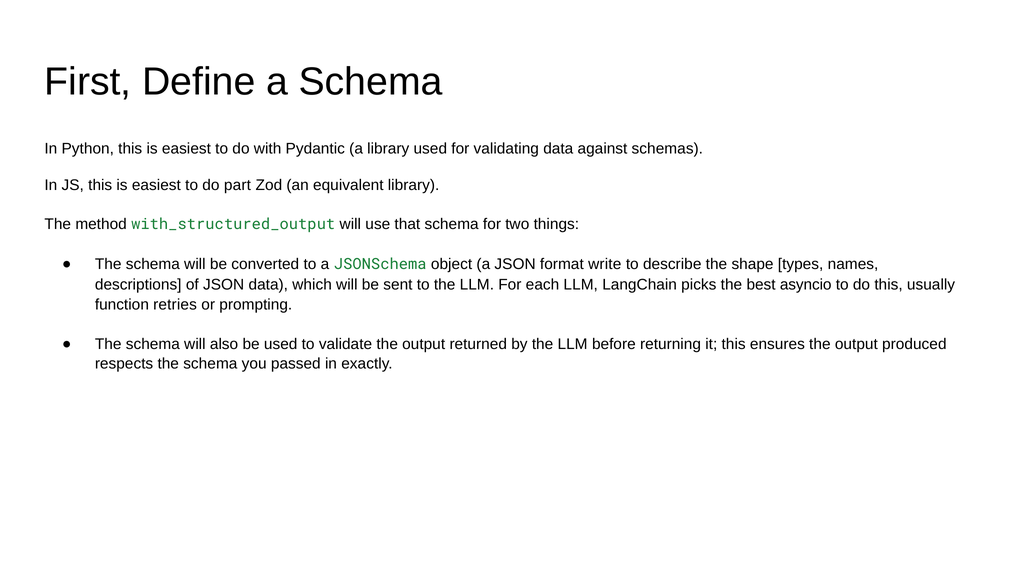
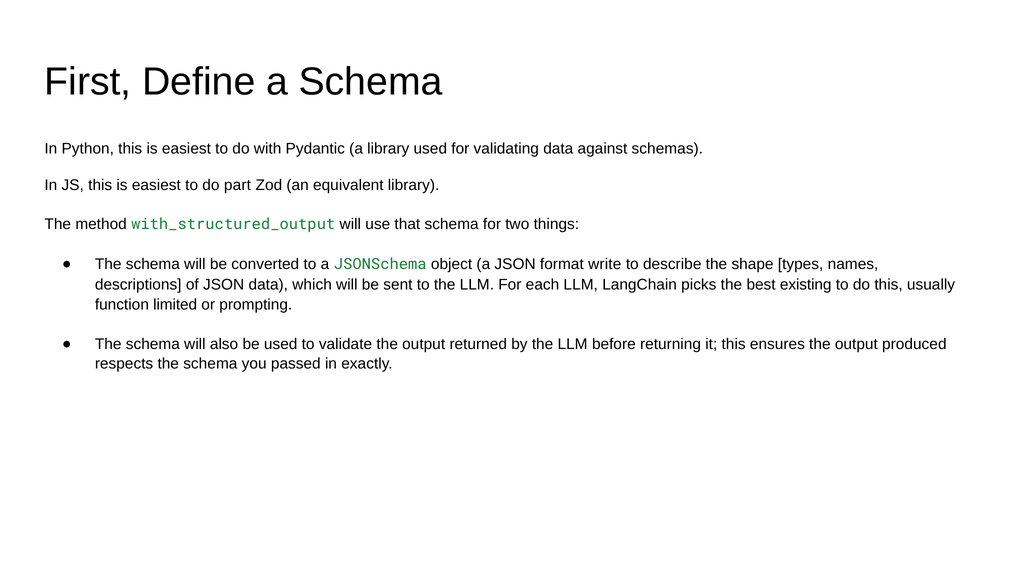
asyncio: asyncio -> existing
retries: retries -> limited
